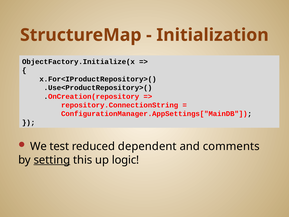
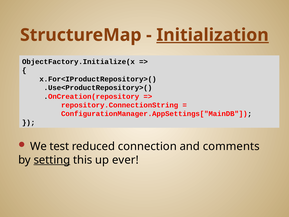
Initialization underline: none -> present
dependent: dependent -> connection
logic: logic -> ever
